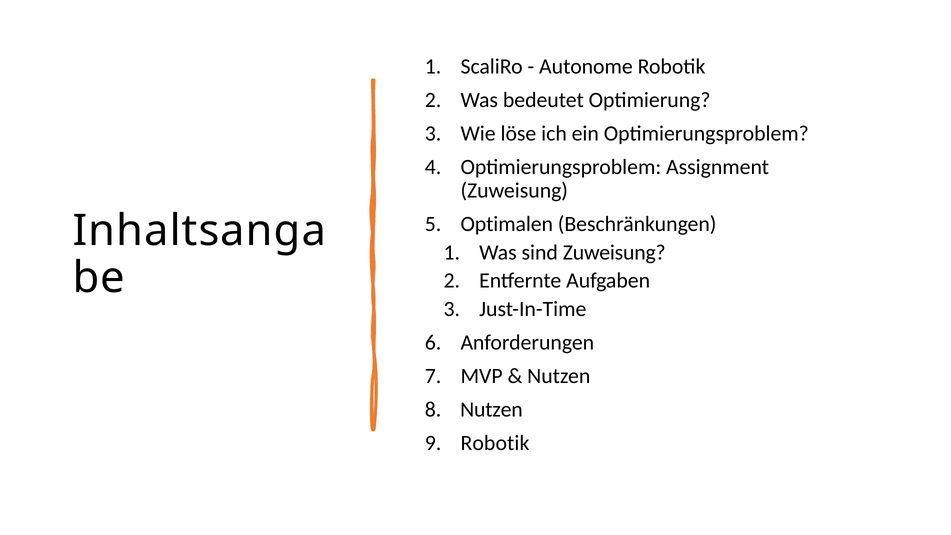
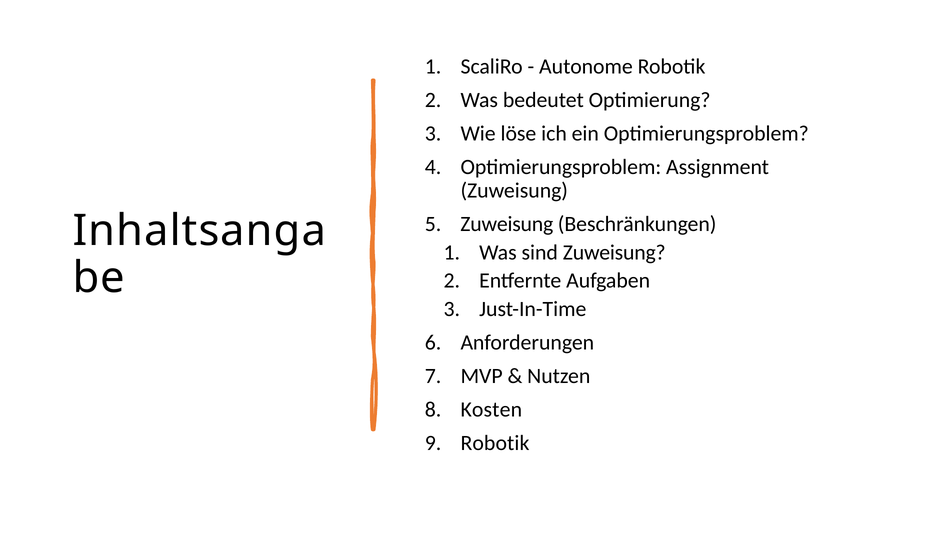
Optimalen at (507, 224): Optimalen -> Zuweisung
Nutzen at (491, 410): Nutzen -> Kosten
